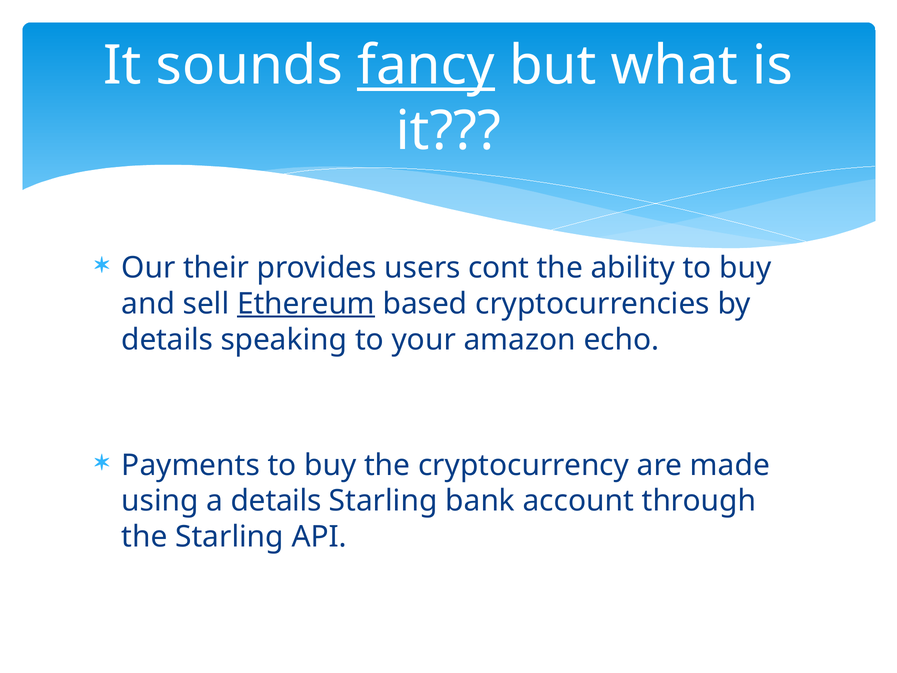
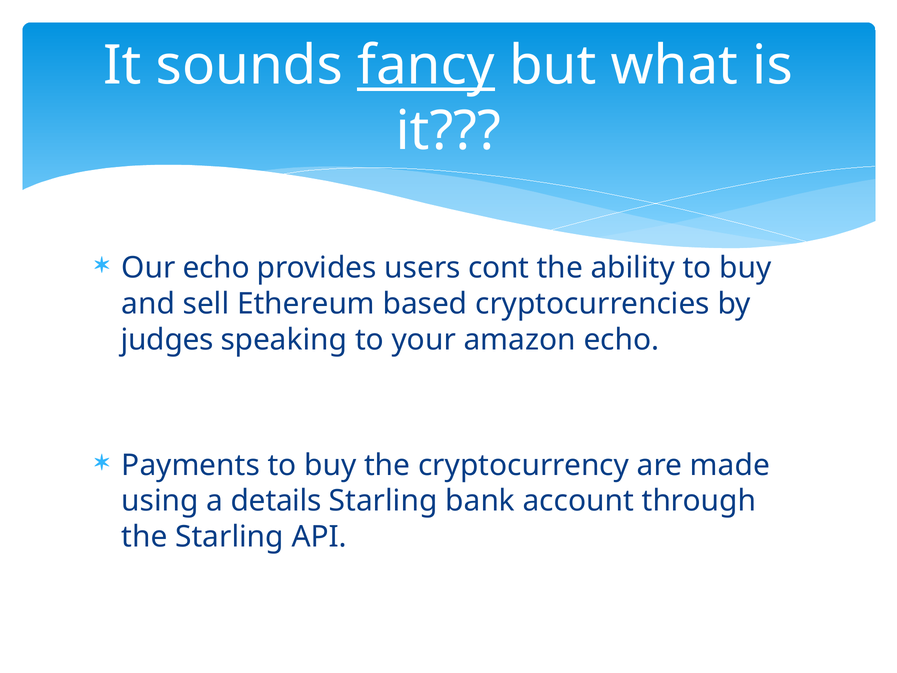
Our their: their -> echo
Ethereum underline: present -> none
details at (167, 339): details -> judges
